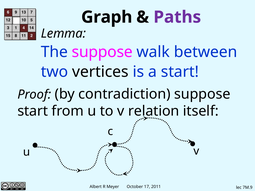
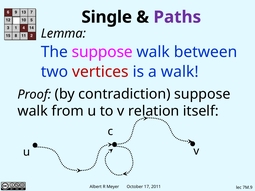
Graph: Graph -> Single
vertices colour: black -> red
a start: start -> walk
start at (33, 111): start -> walk
